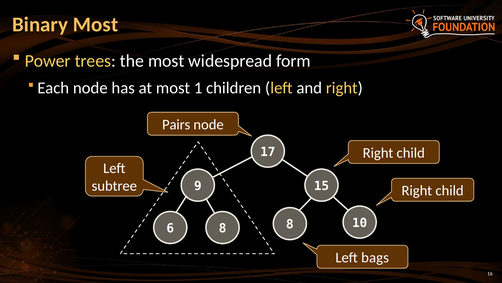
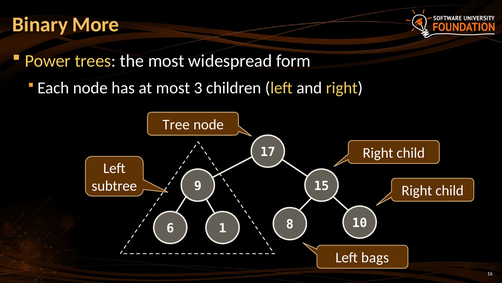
Binary Most: Most -> More
1: 1 -> 3
Pairs: Pairs -> Tree
6 8: 8 -> 1
